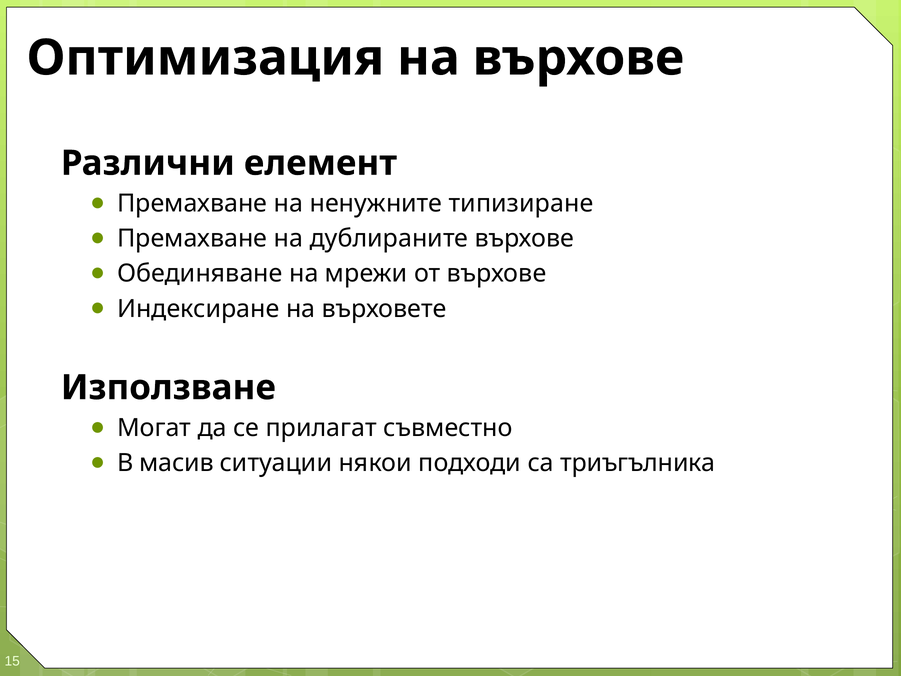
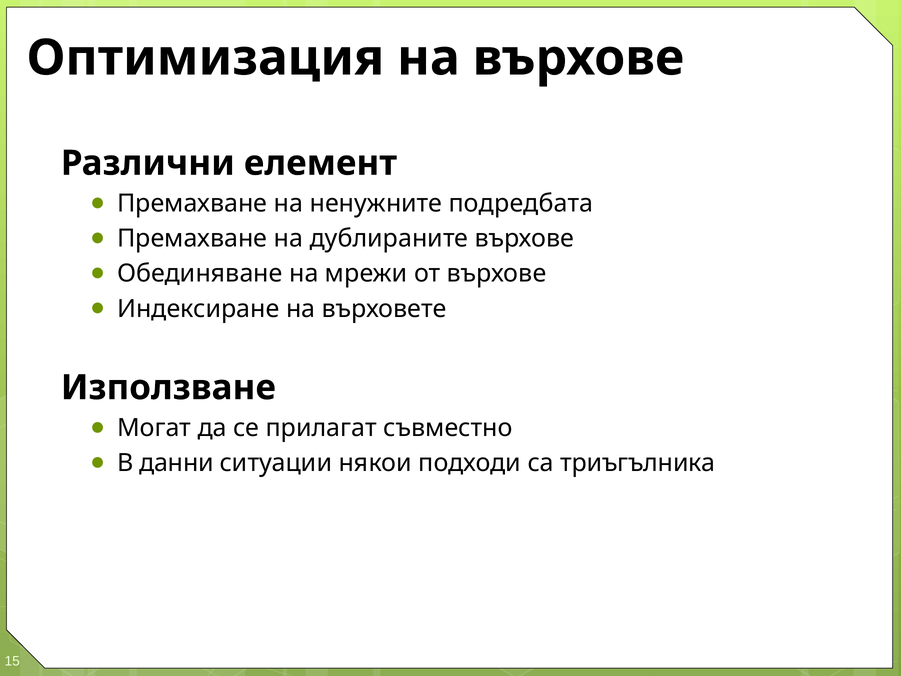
типизиране: типизиране -> подредбата
масив: масив -> данни
